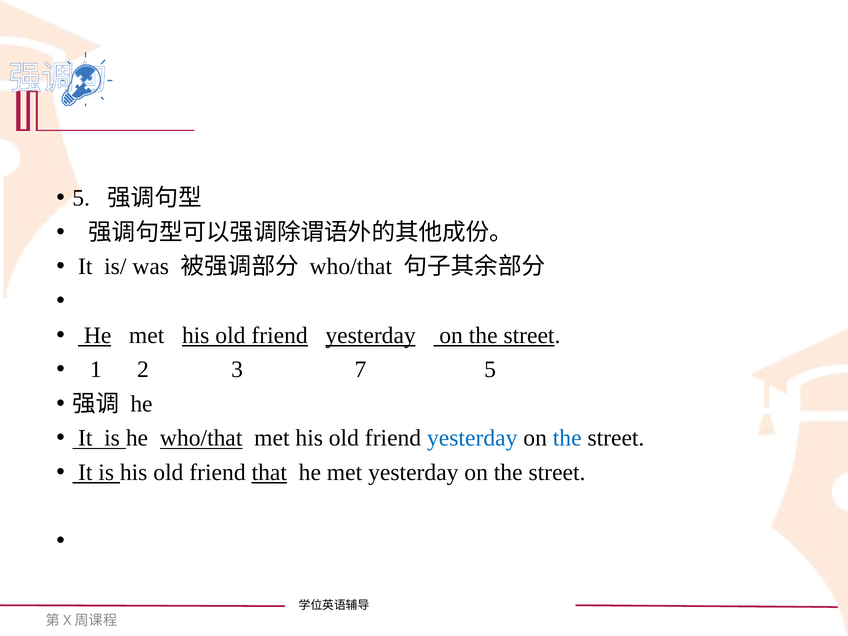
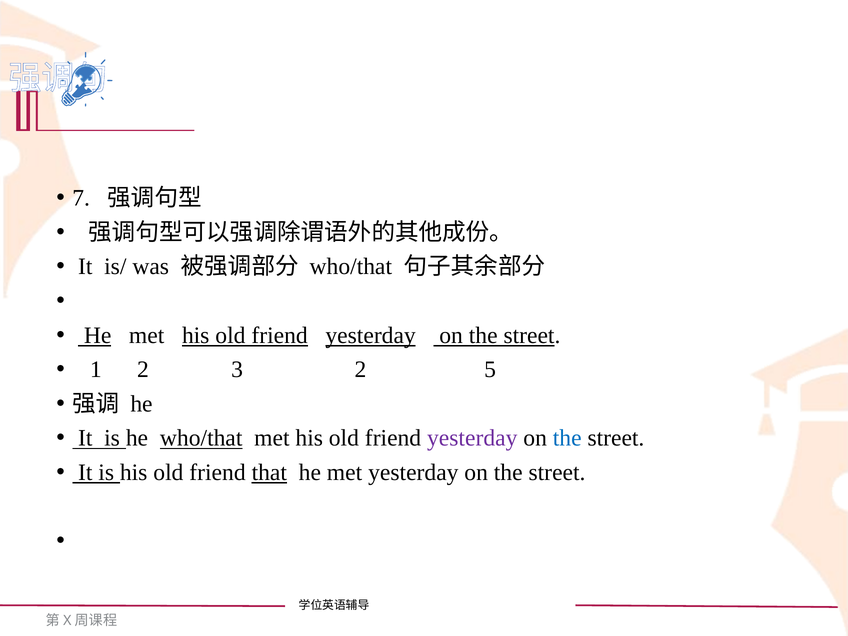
5 at (81, 198): 5 -> 7
3 7: 7 -> 2
yesterday at (472, 438) colour: blue -> purple
